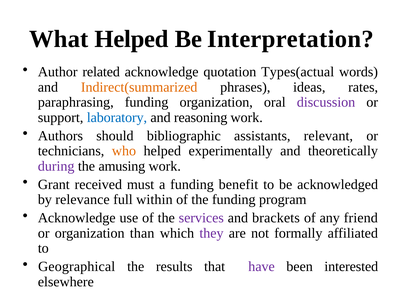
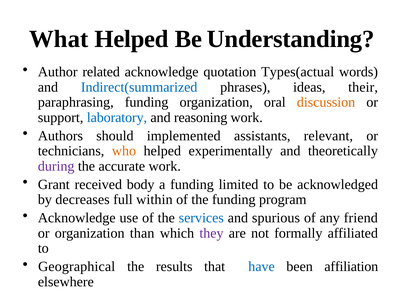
Interpretation: Interpretation -> Understanding
Indirect(summarized colour: orange -> blue
rates: rates -> their
discussion colour: purple -> orange
bibliographic: bibliographic -> implemented
amusing: amusing -> accurate
must: must -> body
benefit: benefit -> limited
relevance: relevance -> decreases
services colour: purple -> blue
brackets: brackets -> spurious
have colour: purple -> blue
interested: interested -> affiliation
